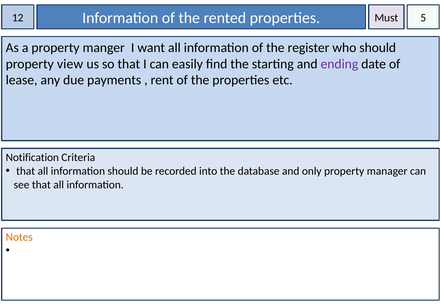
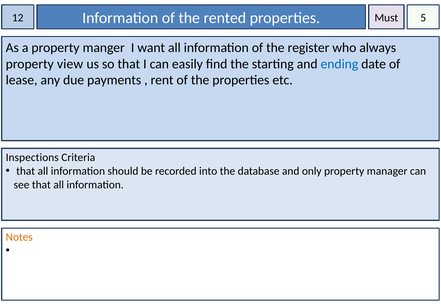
who should: should -> always
ending colour: purple -> blue
Notification: Notification -> Inspections
